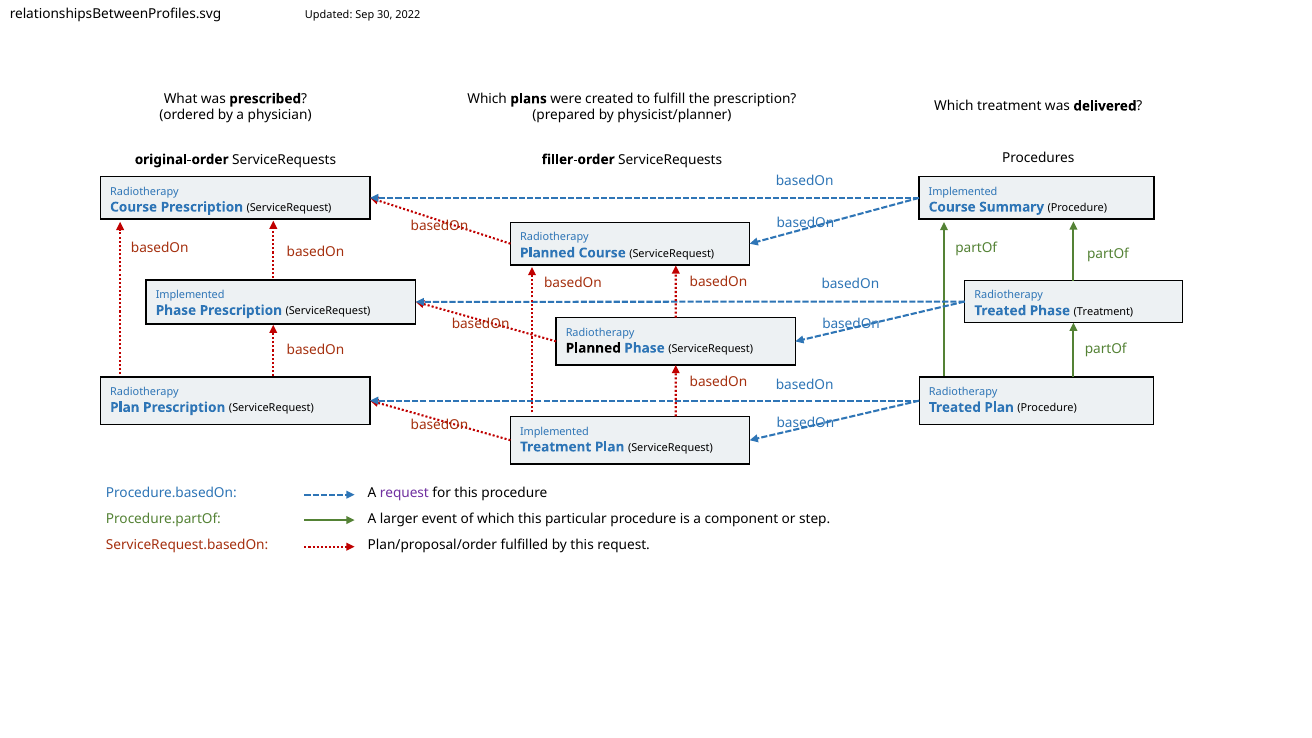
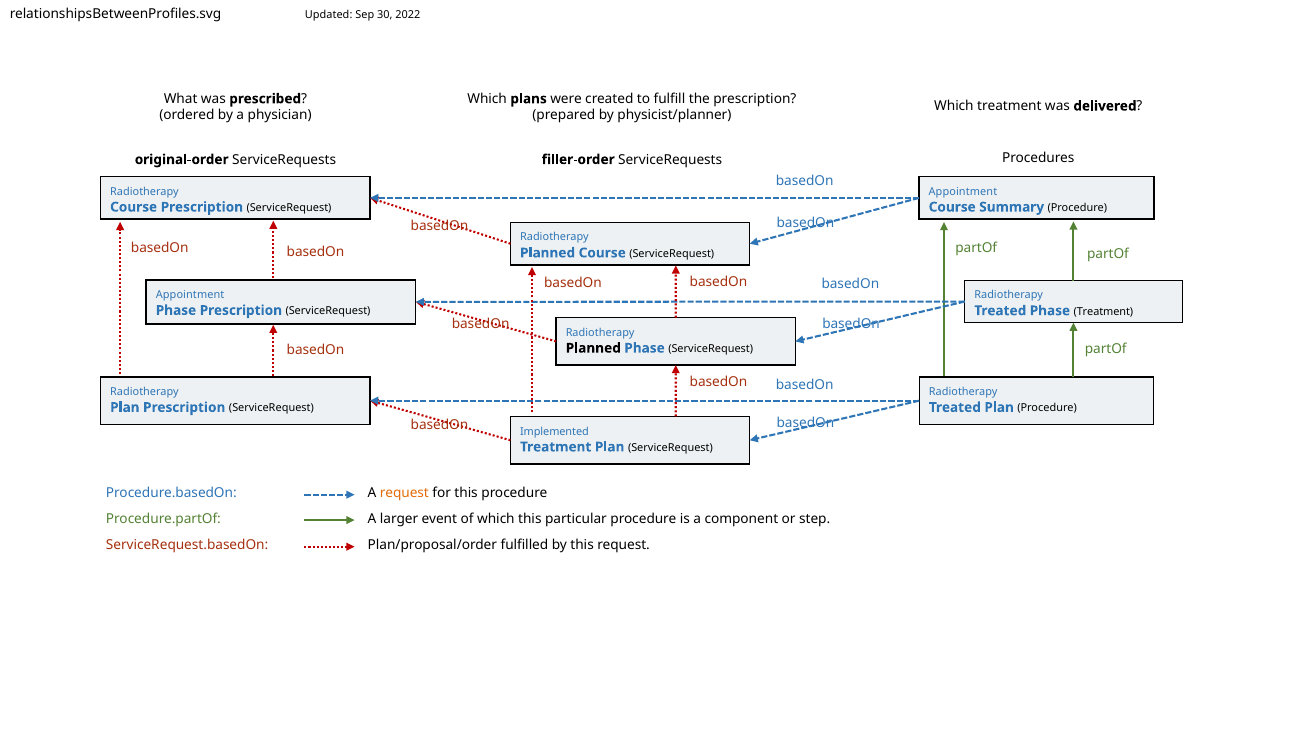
Implemented at (963, 192): Implemented -> Appointment
Implemented at (190, 295): Implemented -> Appointment
request at (404, 493) colour: purple -> orange
